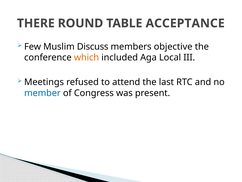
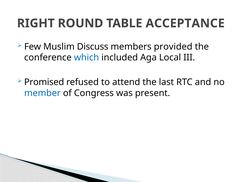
THERE: THERE -> RIGHT
objective: objective -> provided
which colour: orange -> blue
Meetings: Meetings -> Promised
